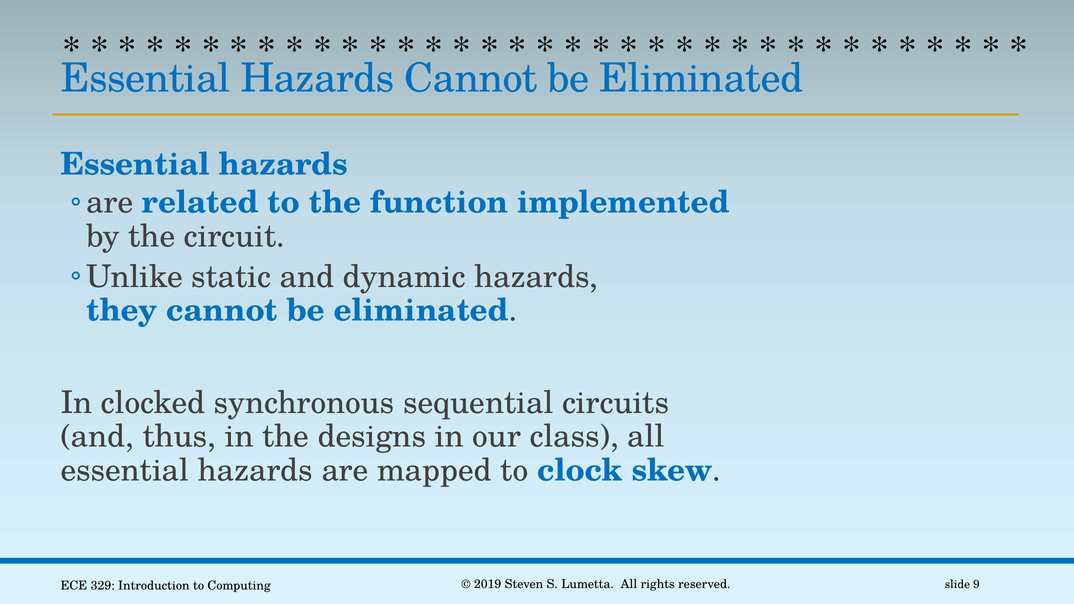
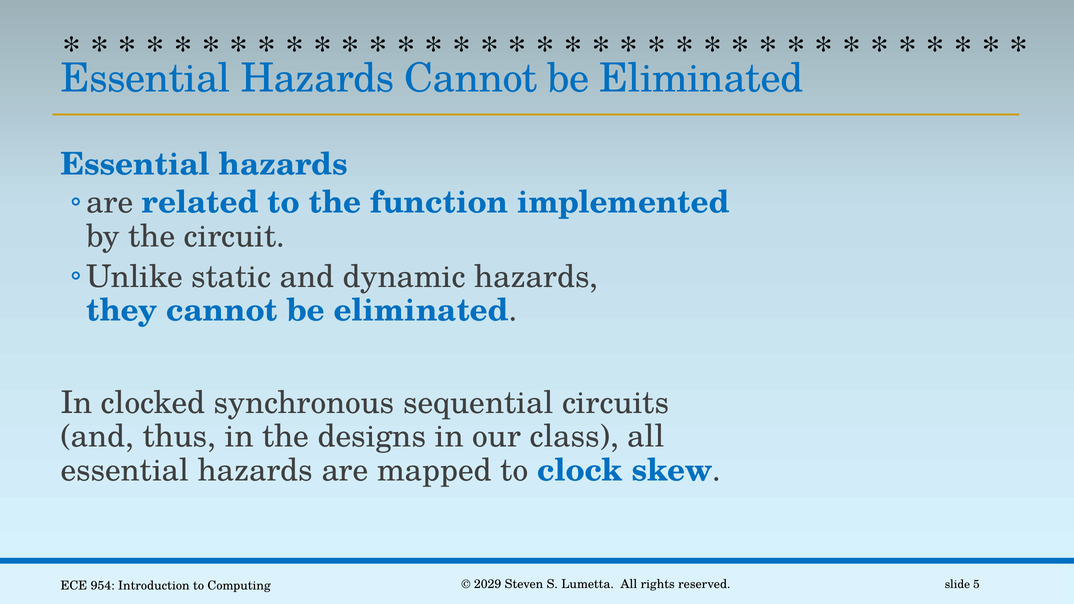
2019: 2019 -> 2029
329: 329 -> 954
9: 9 -> 5
